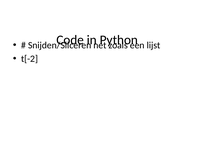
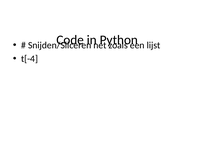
t[-2: t[-2 -> t[-4
